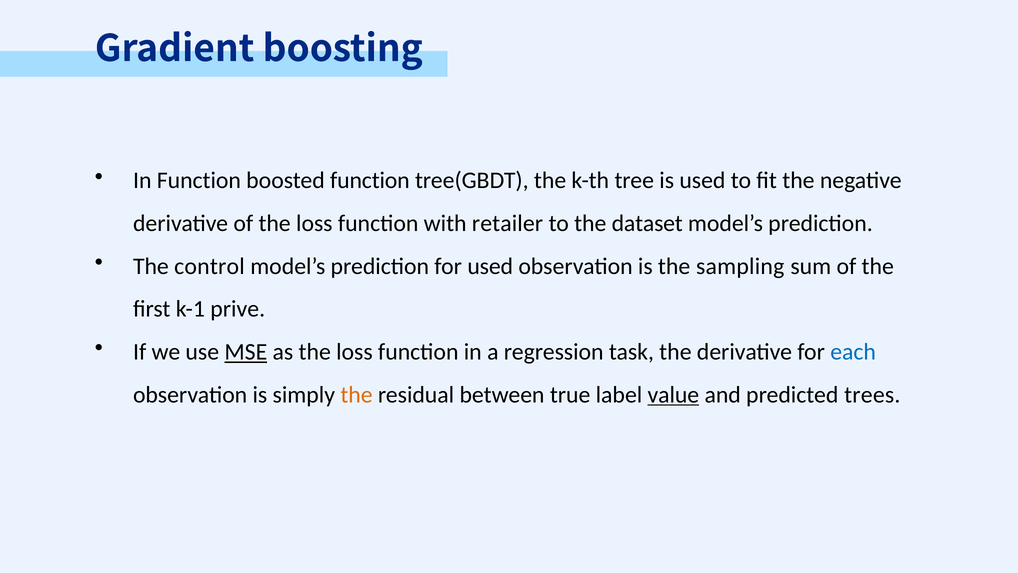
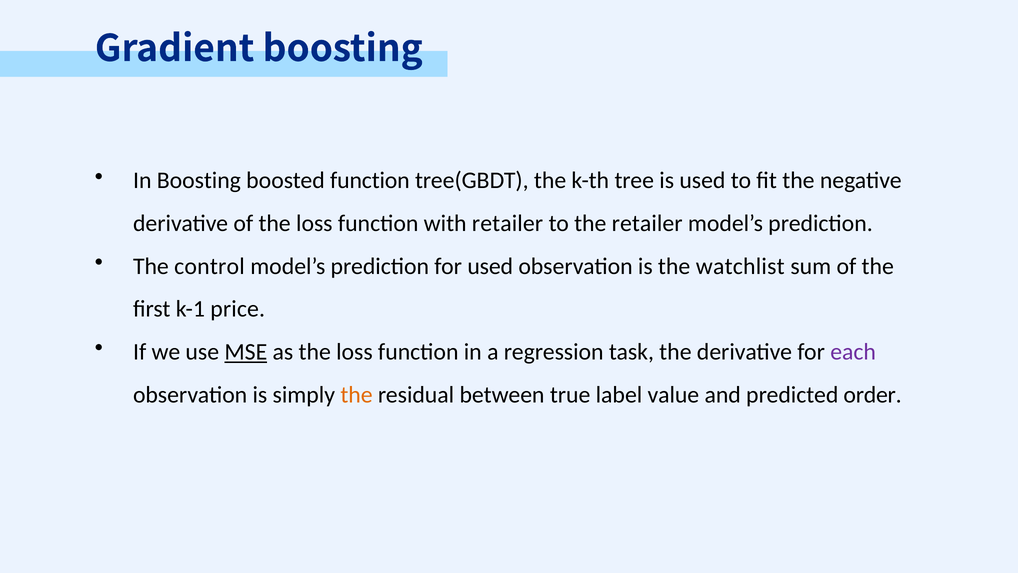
In Function: Function -> Boosting
the dataset: dataset -> retailer
sampling: sampling -> watchlist
prive: prive -> price
each colour: blue -> purple
value underline: present -> none
trees: trees -> order
